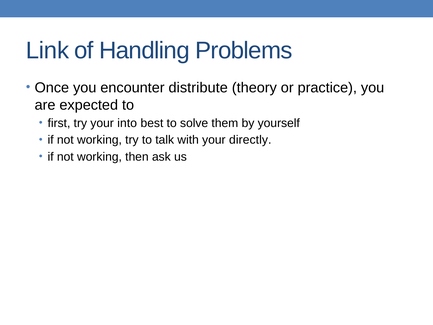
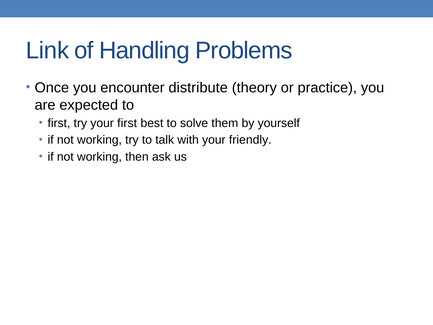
your into: into -> first
directly: directly -> friendly
